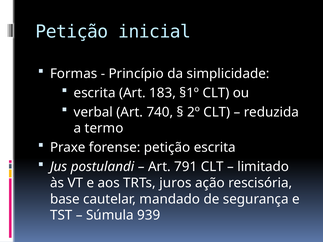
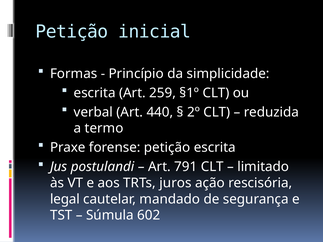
183: 183 -> 259
740: 740 -> 440
base: base -> legal
939: 939 -> 602
